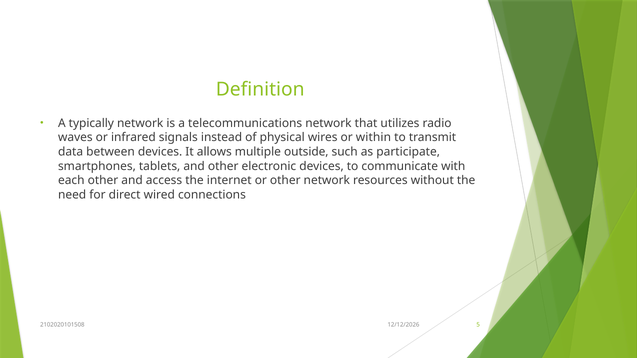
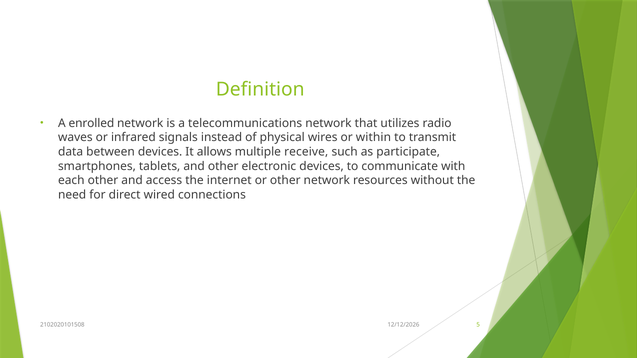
typically: typically -> enrolled
outside: outside -> receive
